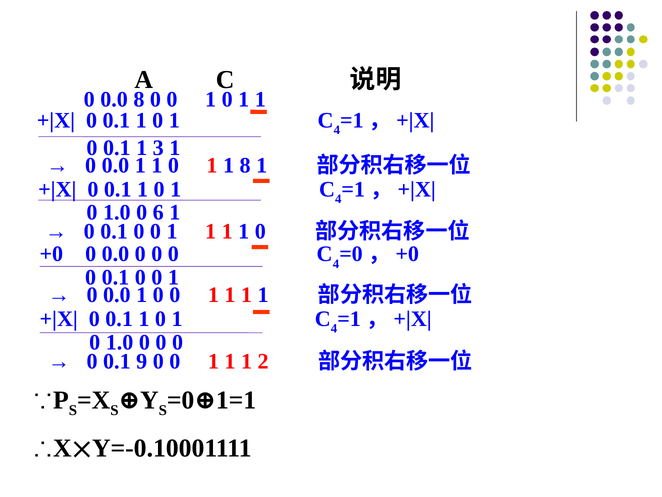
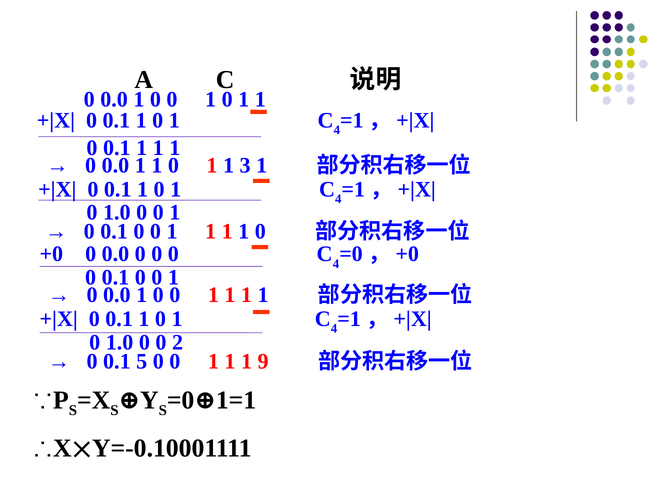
8 at (139, 99): 8 -> 1
0.1 1 3: 3 -> 1
1 8: 8 -> 3
6 at (158, 212): 6 -> 0
1.0 0 0 0: 0 -> 2
9: 9 -> 5
2: 2 -> 9
